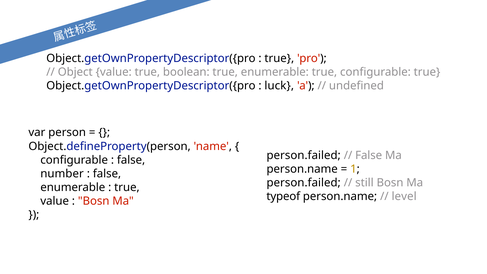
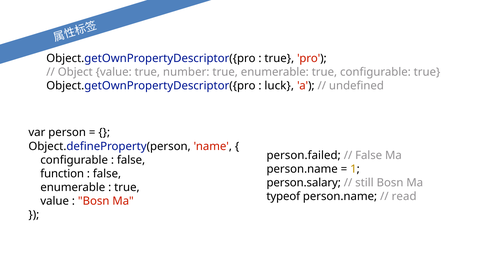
boolean: boolean -> number
number: number -> function
person.failed at (304, 183): person.failed -> person.salary
level: level -> read
